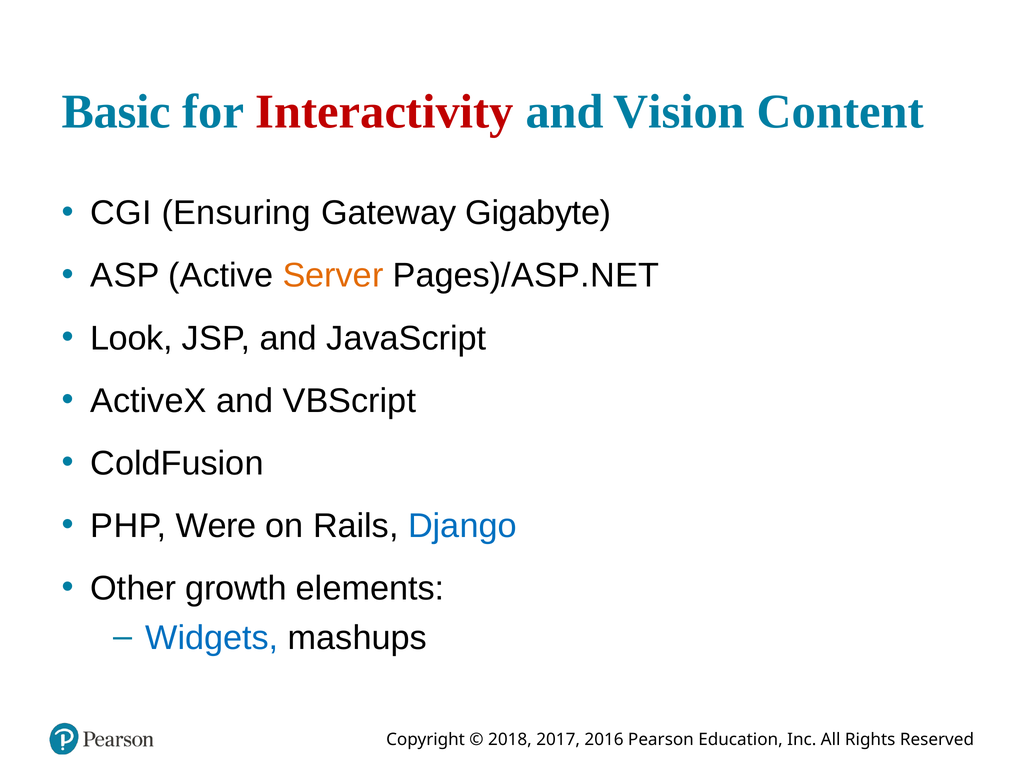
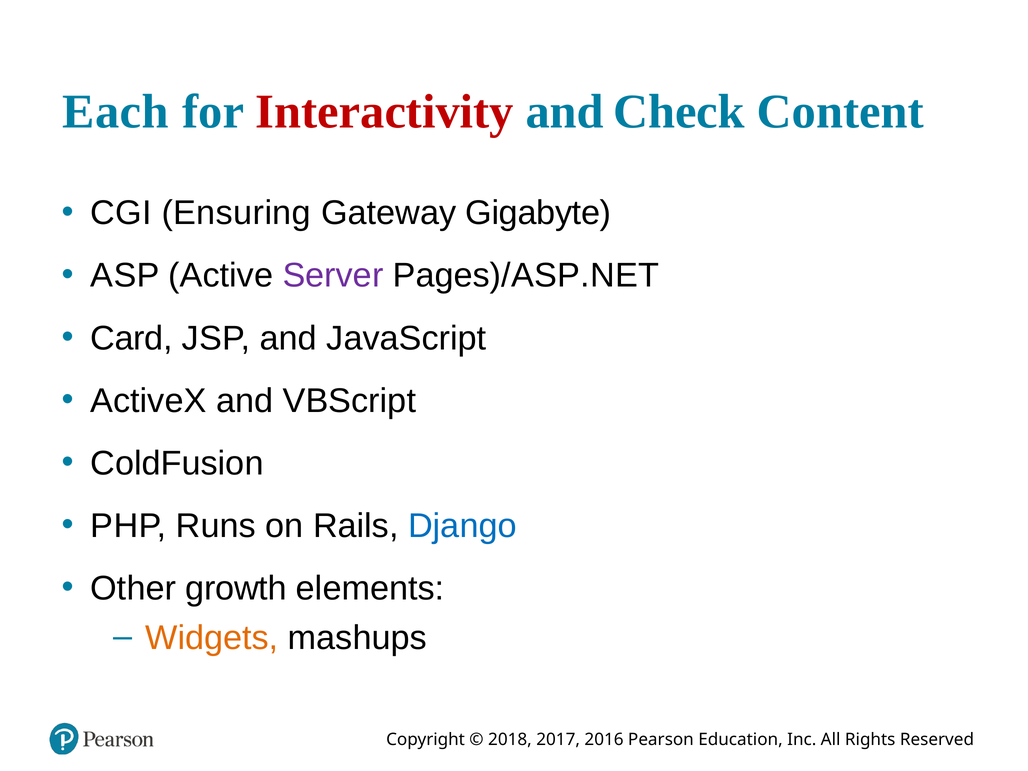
Basic: Basic -> Each
Vision: Vision -> Check
Server colour: orange -> purple
Look: Look -> Card
Were: Were -> Runs
Widgets colour: blue -> orange
